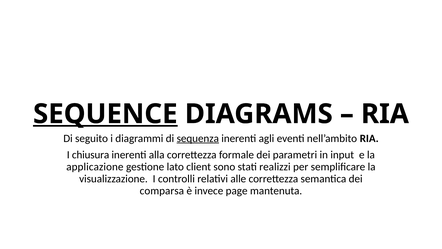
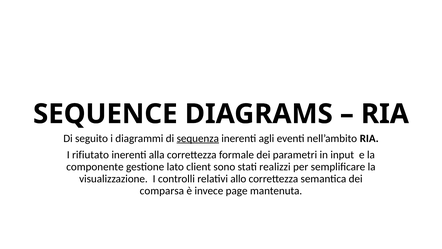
SEQUENCE underline: present -> none
chiusura: chiusura -> rifiutato
applicazione: applicazione -> componente
alle: alle -> allo
